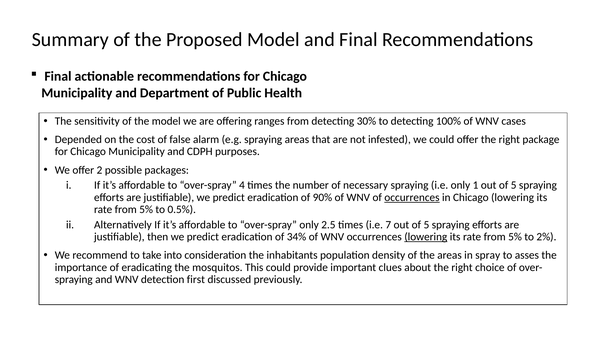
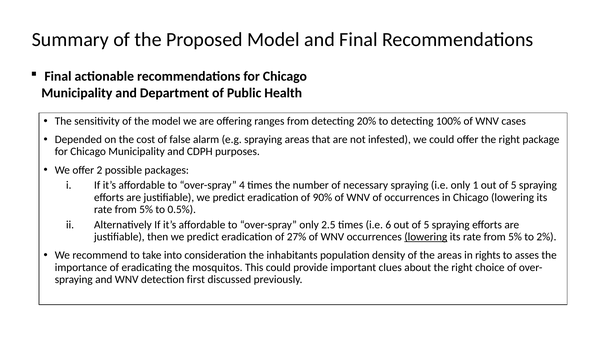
30%: 30% -> 20%
occurrences at (412, 197) underline: present -> none
7: 7 -> 6
34%: 34% -> 27%
spray: spray -> rights
